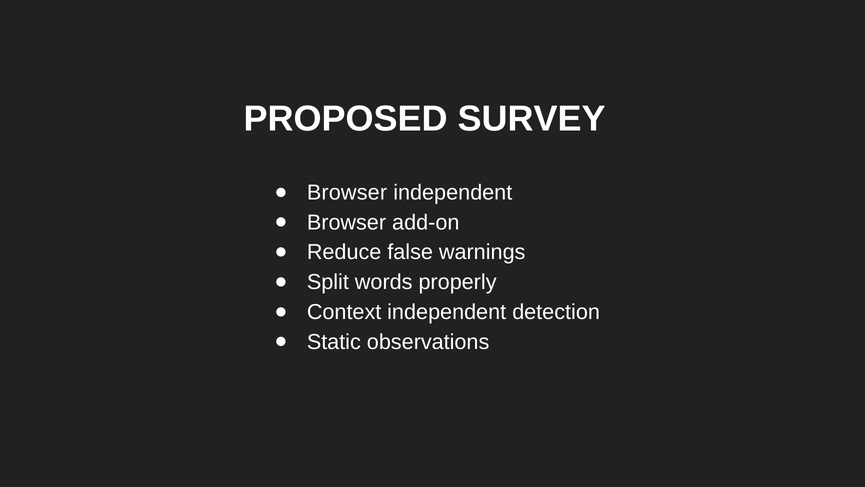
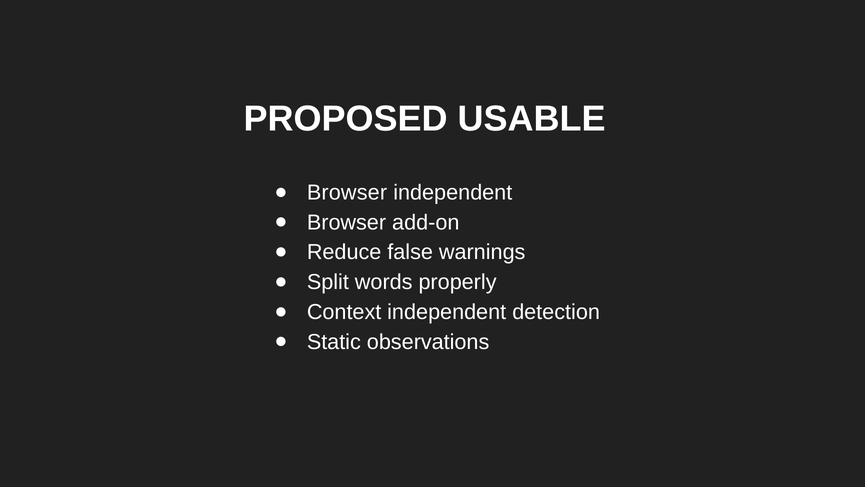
SURVEY: SURVEY -> USABLE
